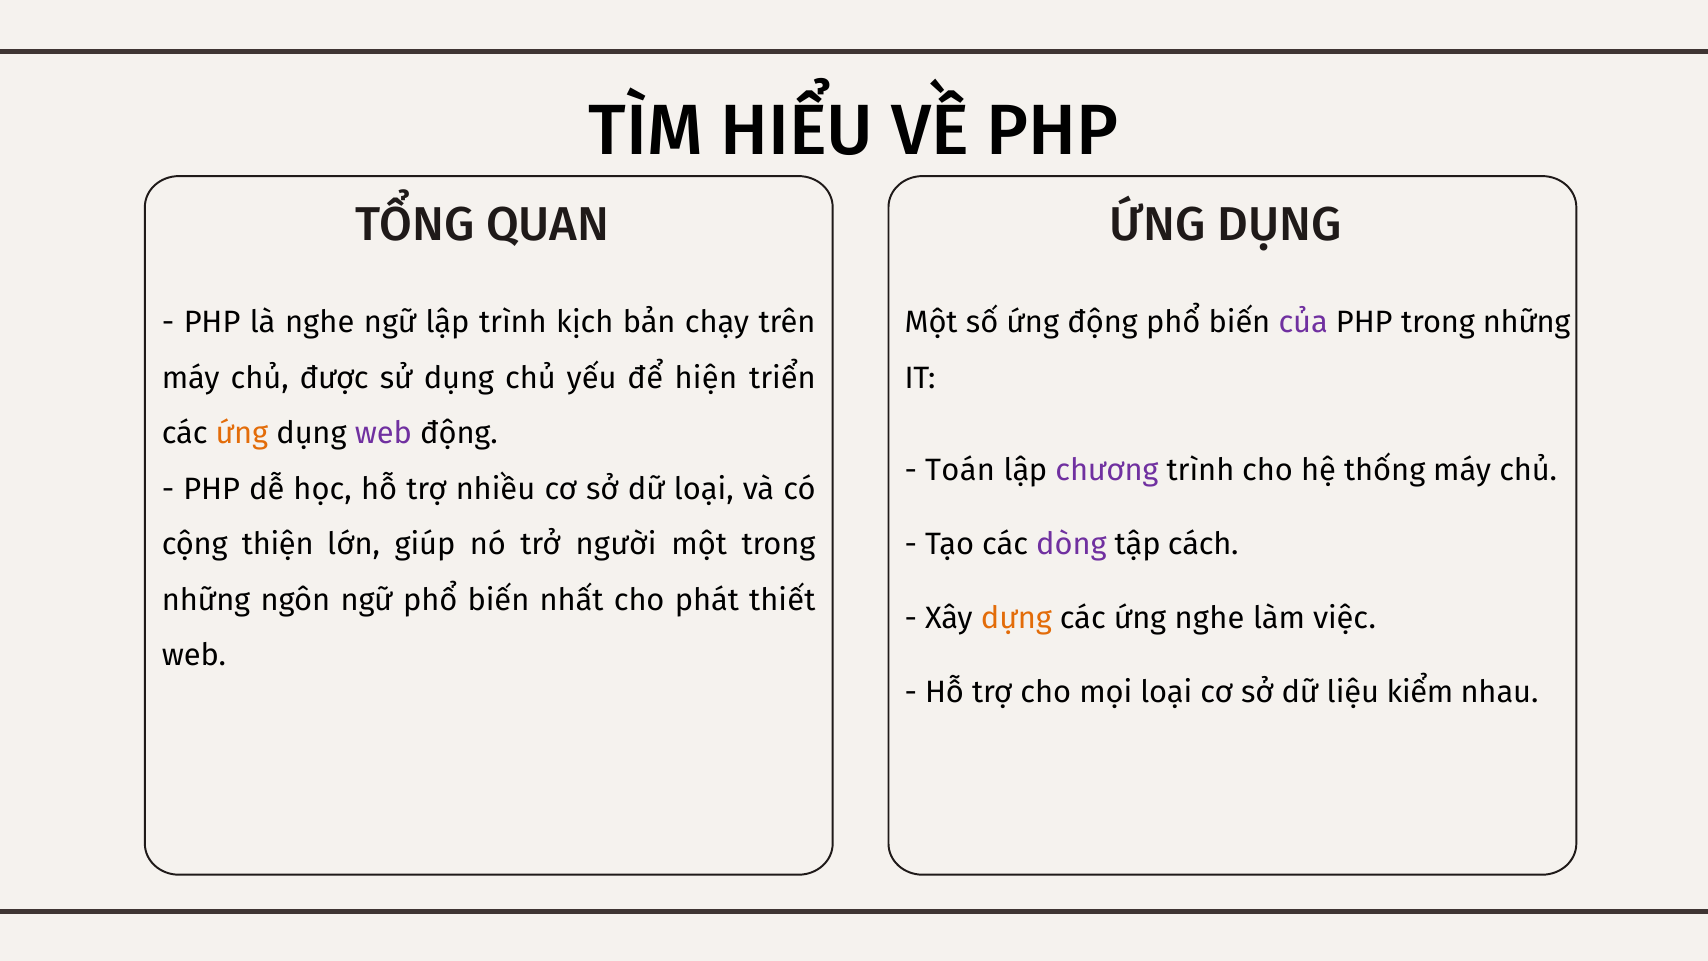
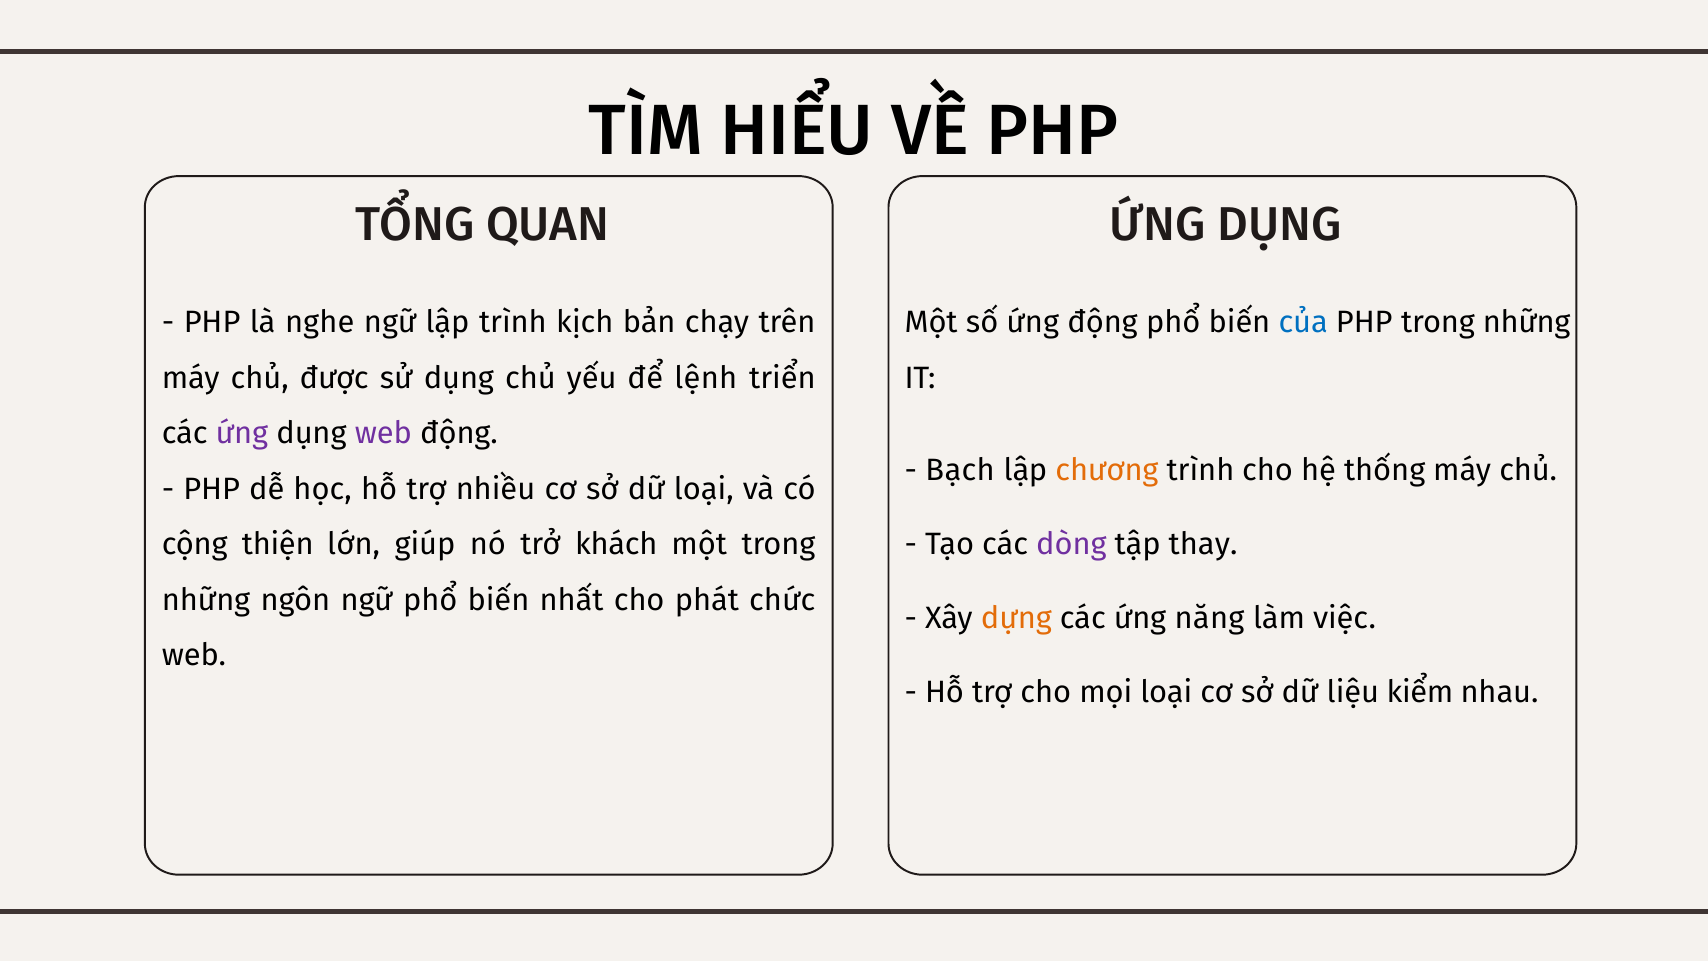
của colour: purple -> blue
hiện: hiện -> lệnh
ứng at (242, 433) colour: orange -> purple
Toán: Toán -> Bạch
chương colour: purple -> orange
người: người -> khách
cách: cách -> thay
thiết: thiết -> chức
ứng nghe: nghe -> năng
